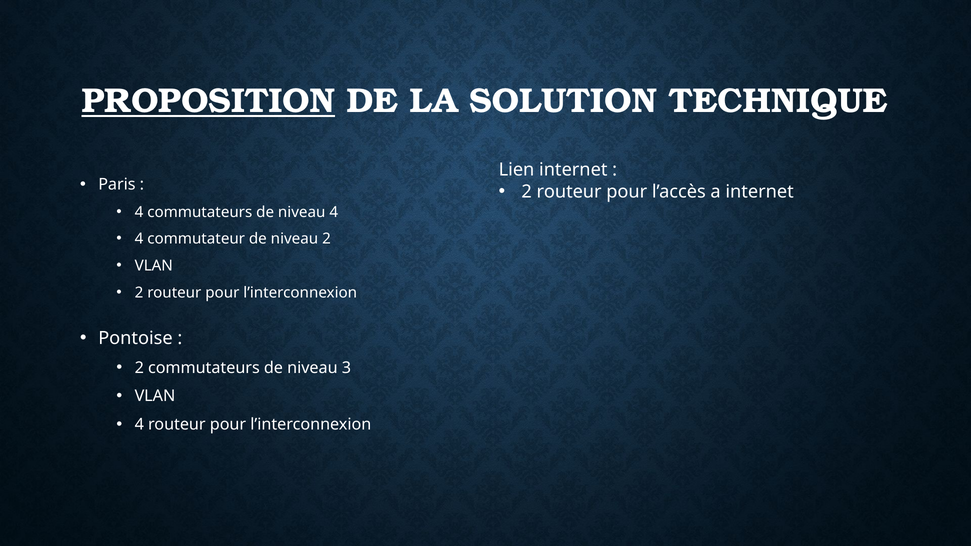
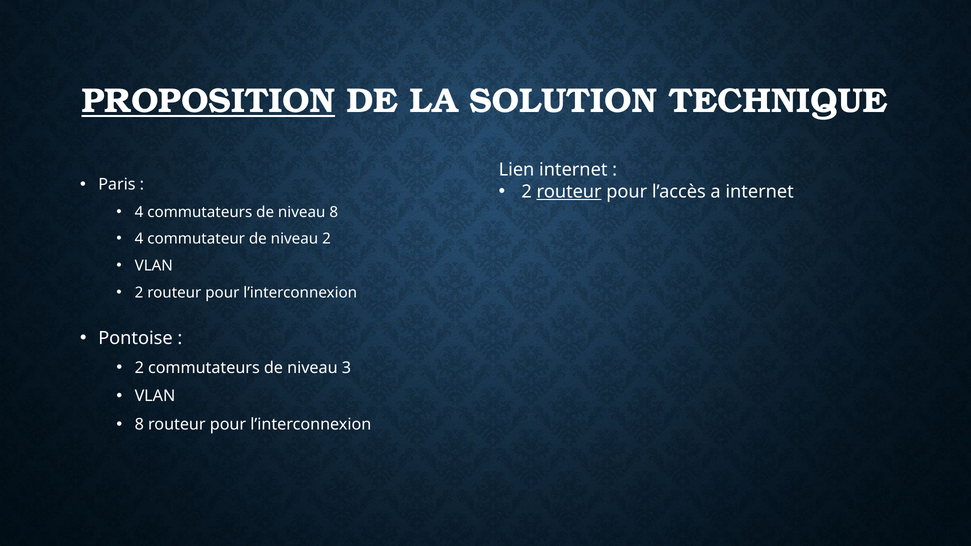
routeur at (569, 192) underline: none -> present
niveau 4: 4 -> 8
4 at (139, 425): 4 -> 8
